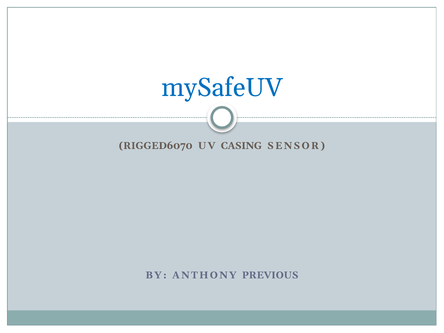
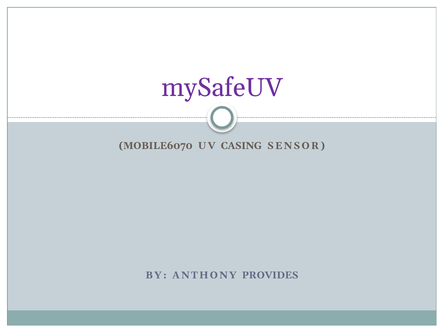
mySafeUV colour: blue -> purple
RIGGED6070: RIGGED6070 -> MOBILE6070
PREVIOUS: PREVIOUS -> PROVIDES
